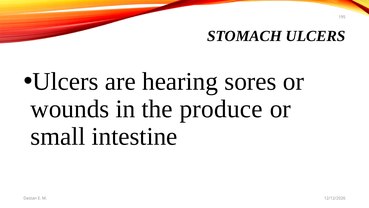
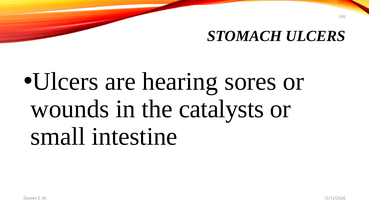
produce: produce -> catalysts
